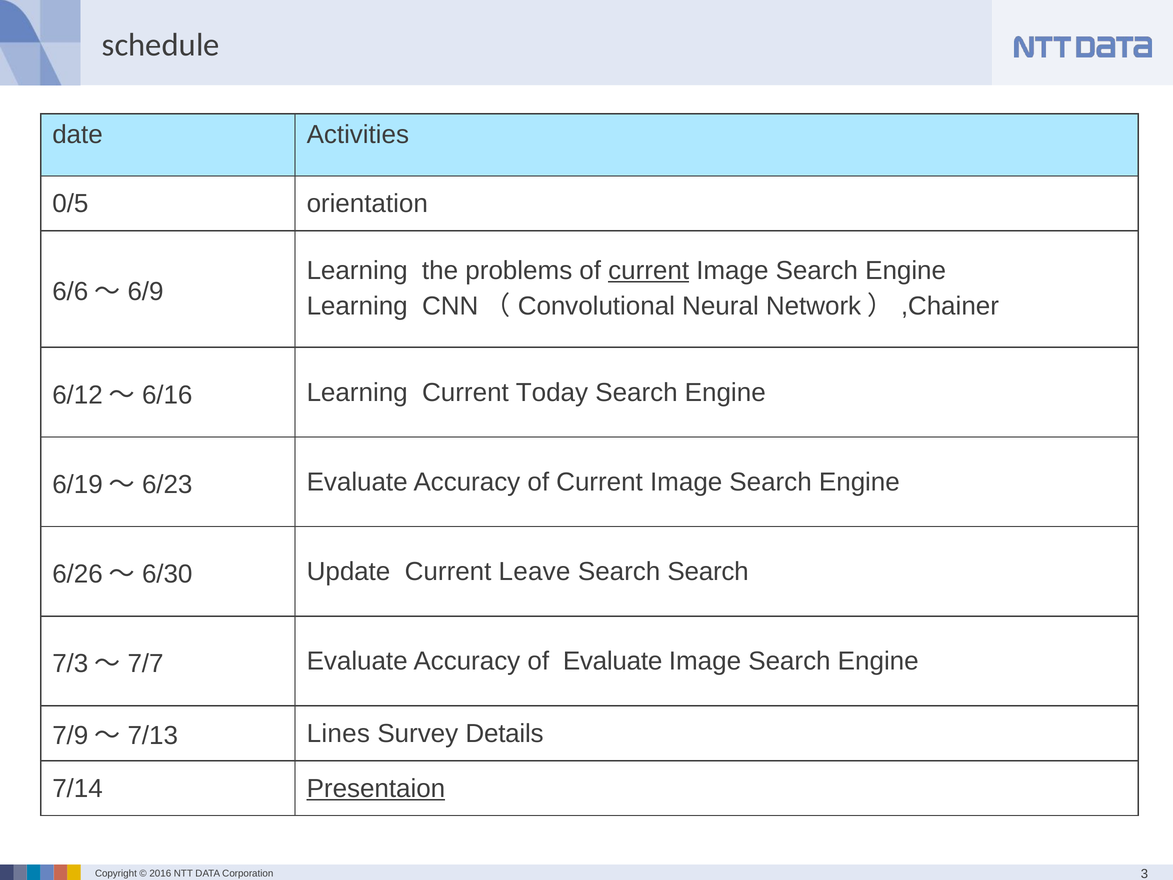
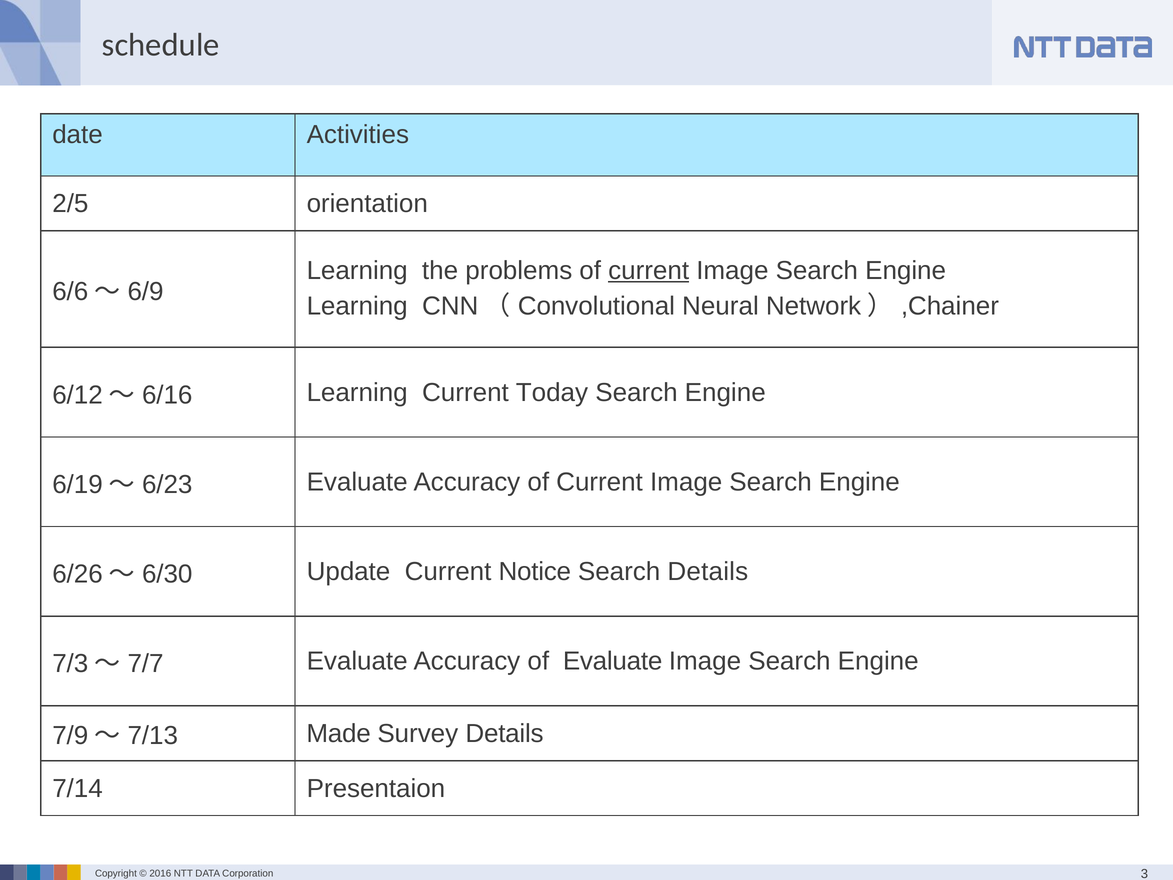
0/5: 0/5 -> 2/5
Leave: Leave -> Notice
Search Search: Search -> Details
Lines: Lines -> Made
Presentaion underline: present -> none
